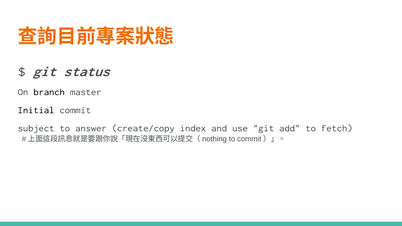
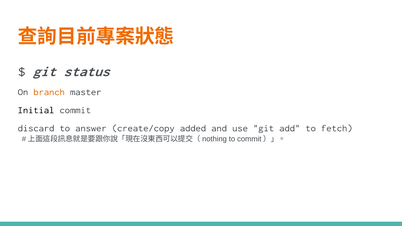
branch colour: black -> orange
subject: subject -> discard
index: index -> added
